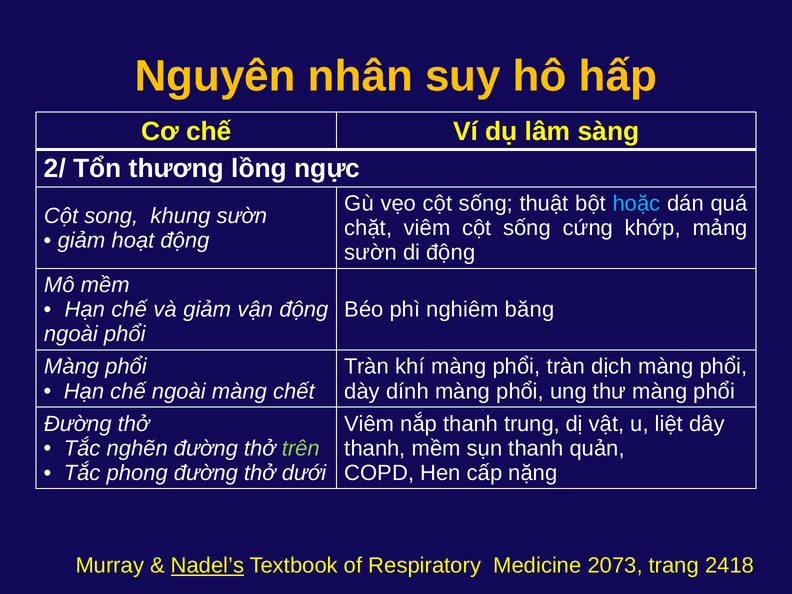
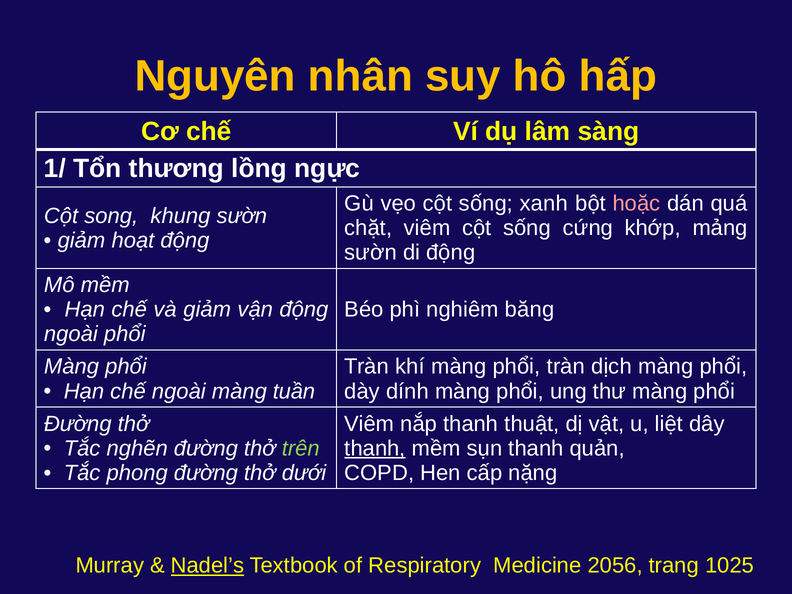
2/: 2/ -> 1/
thuật: thuật -> xanh
hoặc colour: light blue -> pink
chết: chết -> tuần
trung: trung -> thuật
thanh at (375, 448) underline: none -> present
2073: 2073 -> 2056
2418: 2418 -> 1025
